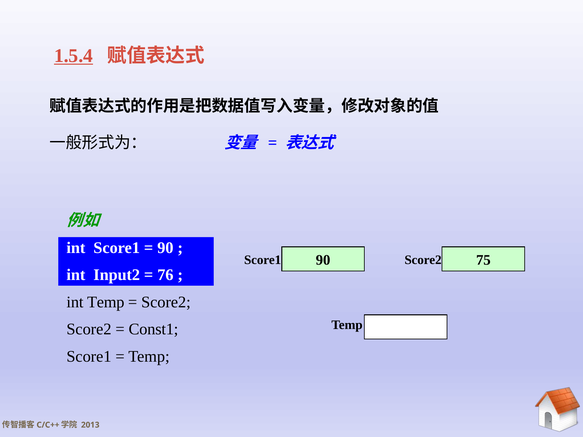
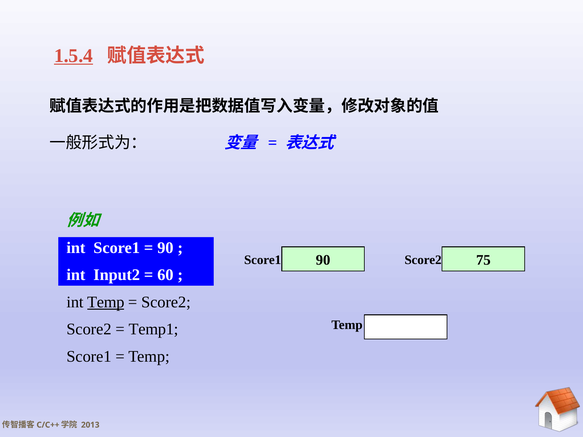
76: 76 -> 60
Temp at (106, 302) underline: none -> present
Const1: Const1 -> Temp1
